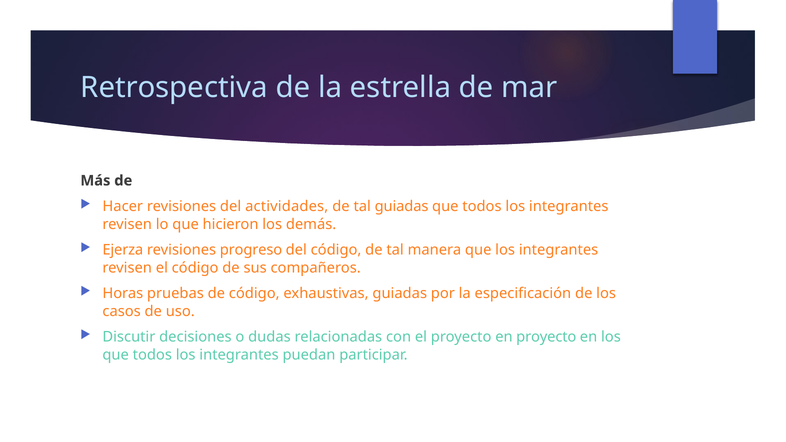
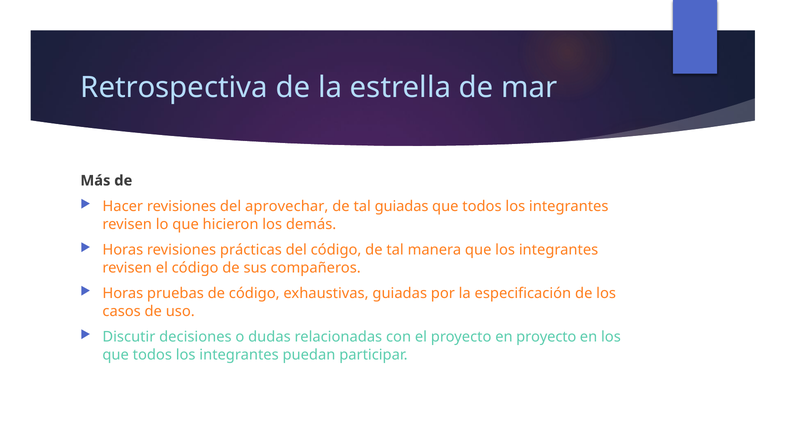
actividades: actividades -> aprovechar
Ejerza at (123, 250): Ejerza -> Horas
progreso: progreso -> prácticas
